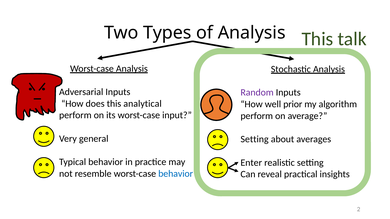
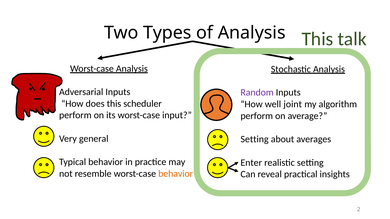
analytical: analytical -> scheduler
prior: prior -> joint
behavior at (176, 174) colour: blue -> orange
